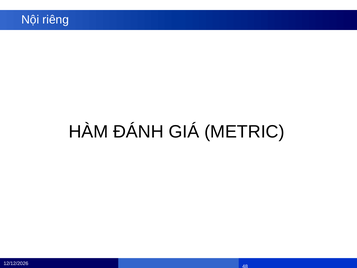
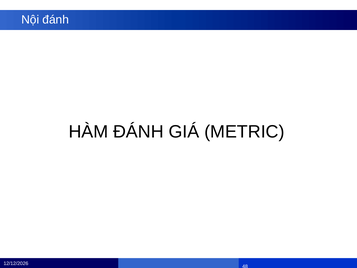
Nội riêng: riêng -> đánh
